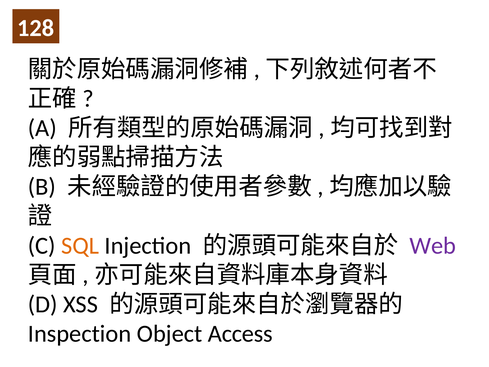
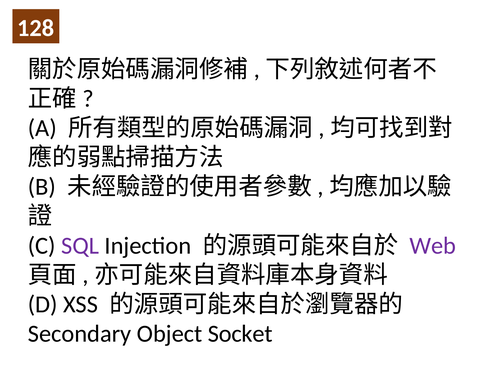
SQL colour: orange -> purple
Inspection: Inspection -> Secondary
Access: Access -> Socket
